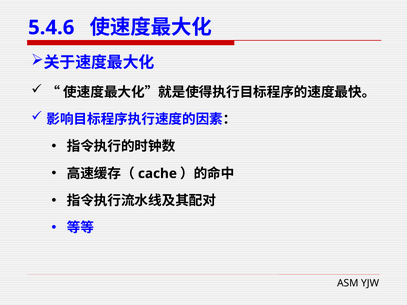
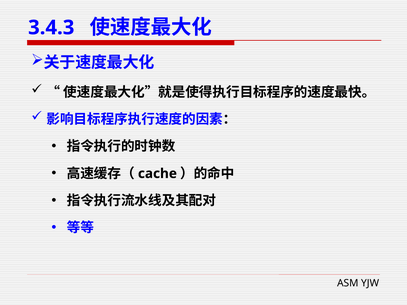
5.4.6: 5.4.6 -> 3.4.3
